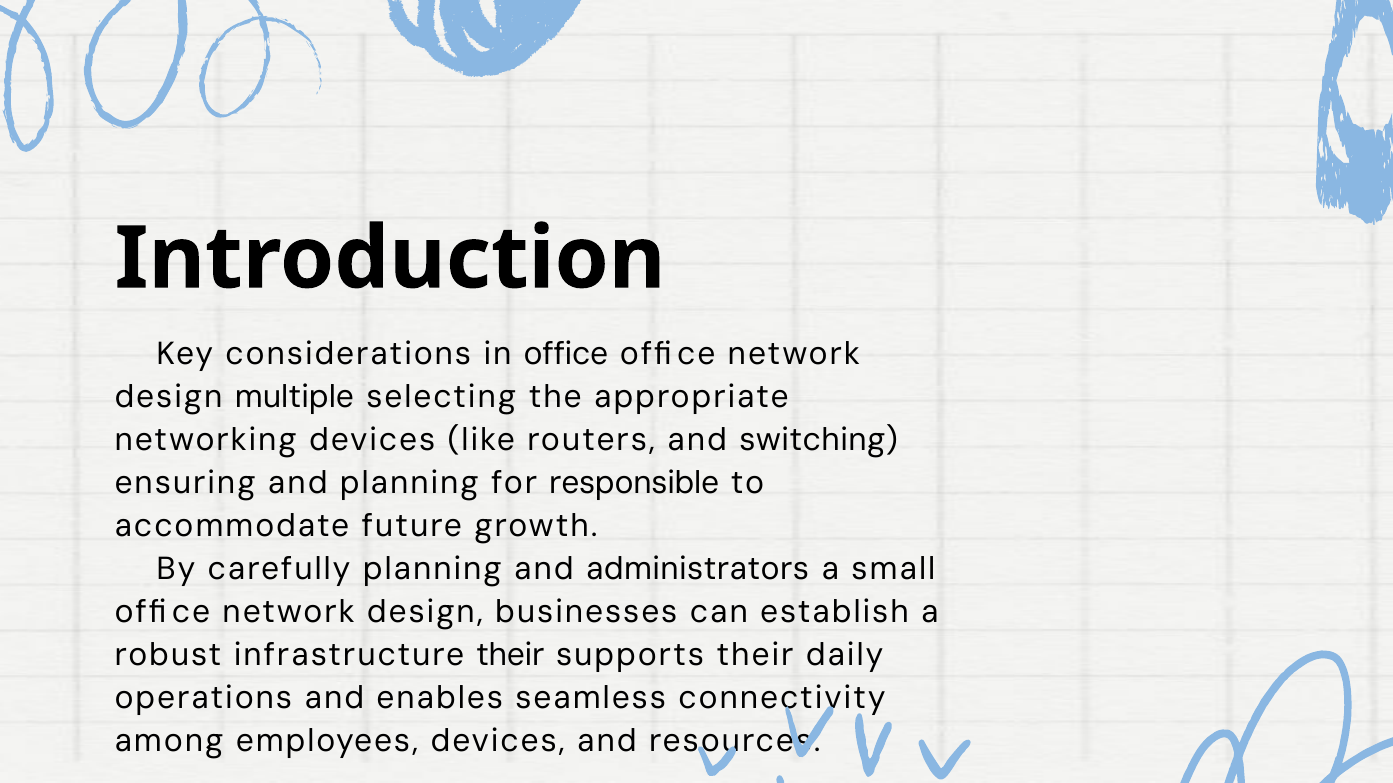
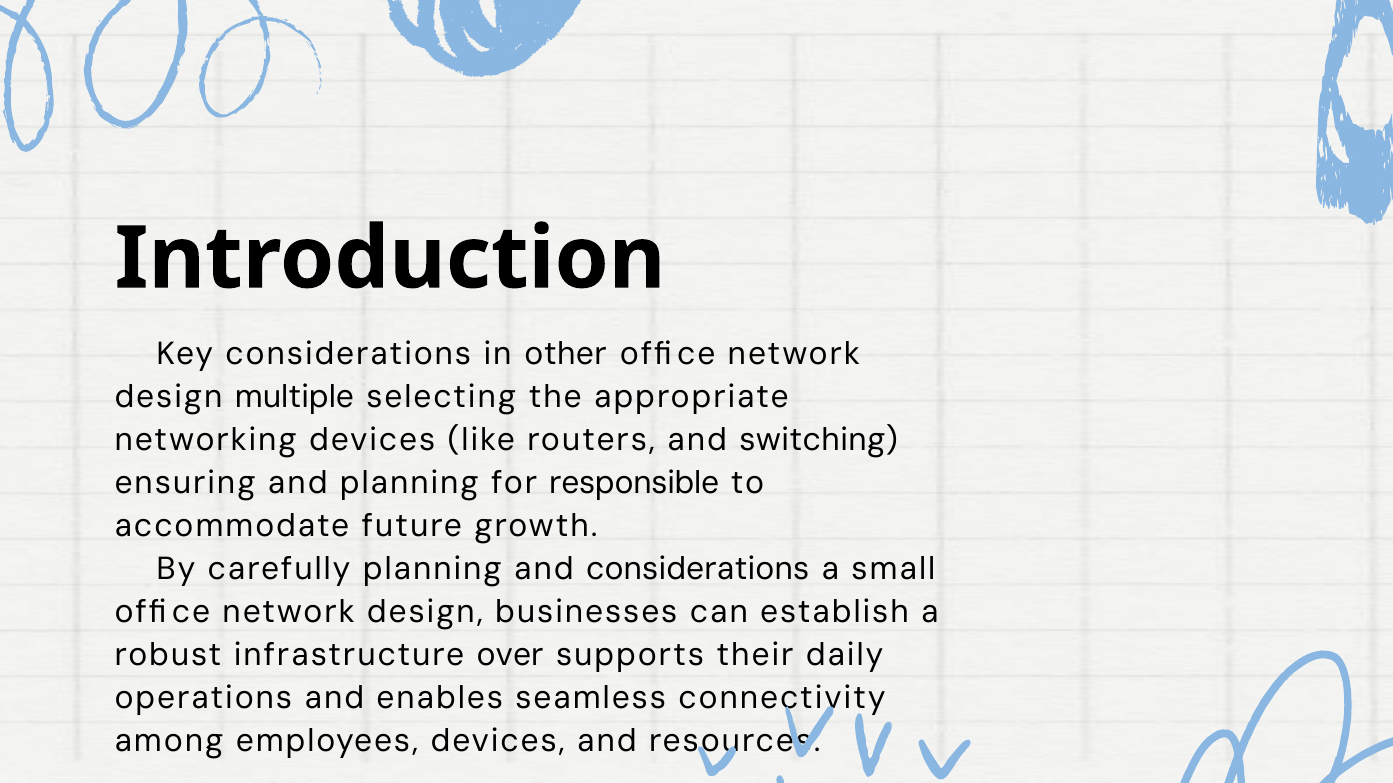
in office: office -> other
and administrators: administrators -> considerations
infrastructure their: their -> over
